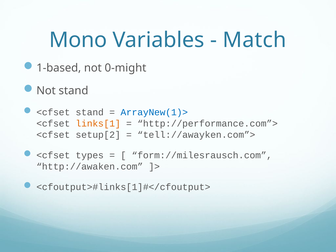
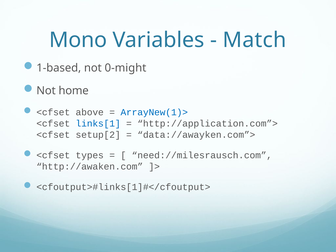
Not stand: stand -> home
<cfset stand: stand -> above
links[1 colour: orange -> blue
http://performance.com”>: http://performance.com”> -> http://application.com”>
tell://awayken.com”>: tell://awayken.com”> -> data://awayken.com”>
form://milesrausch.com: form://milesrausch.com -> need://milesrausch.com
